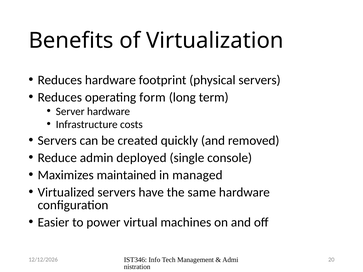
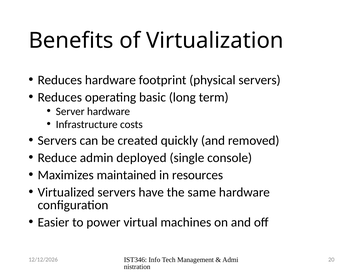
form: form -> basic
managed: managed -> resources
